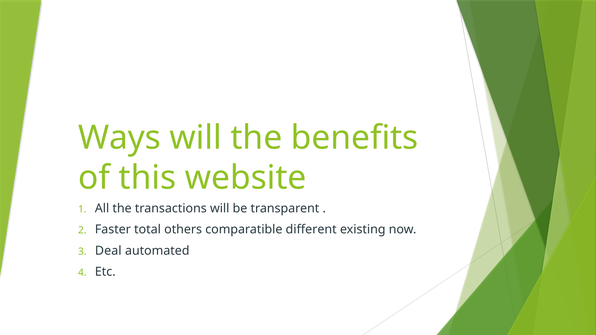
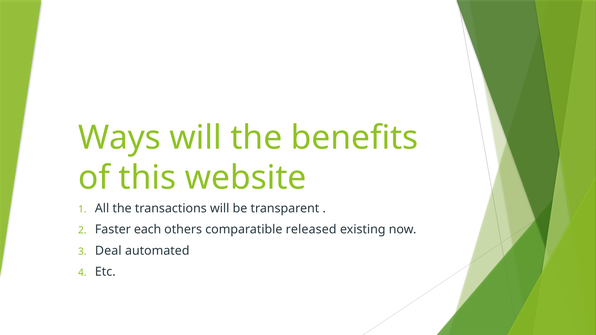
total: total -> each
different: different -> released
